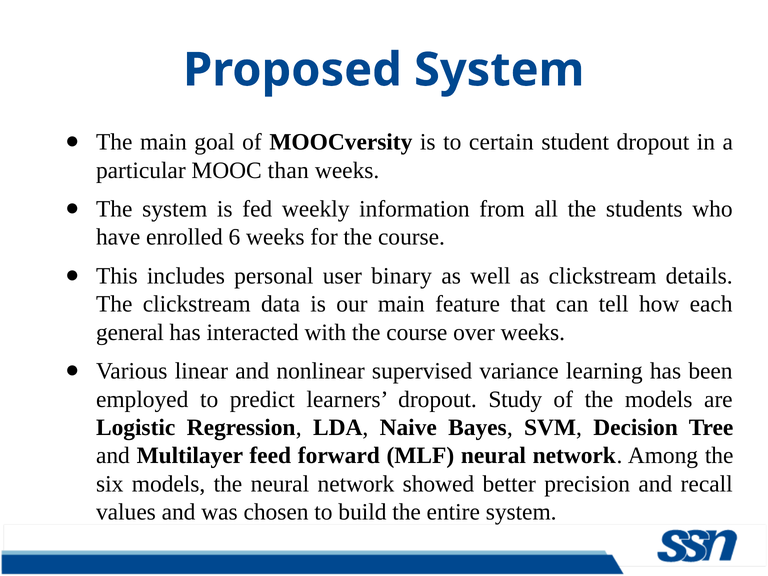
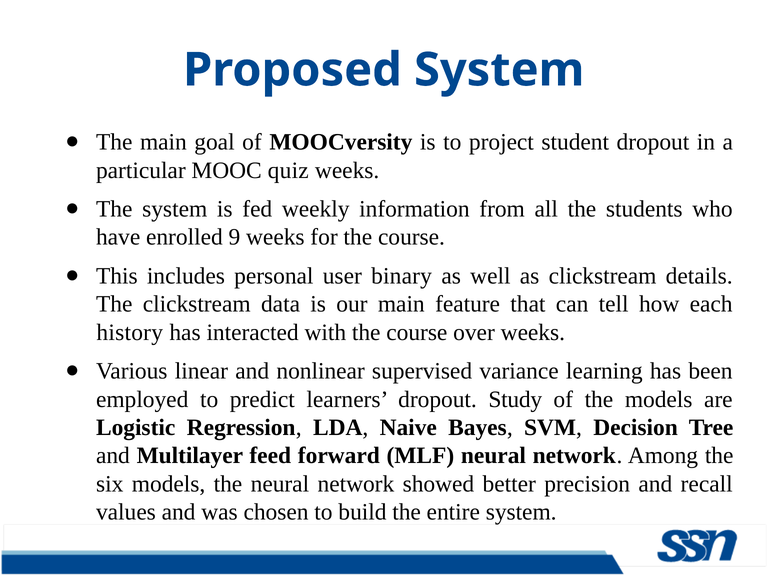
certain: certain -> project
than: than -> quiz
6: 6 -> 9
general: general -> history
